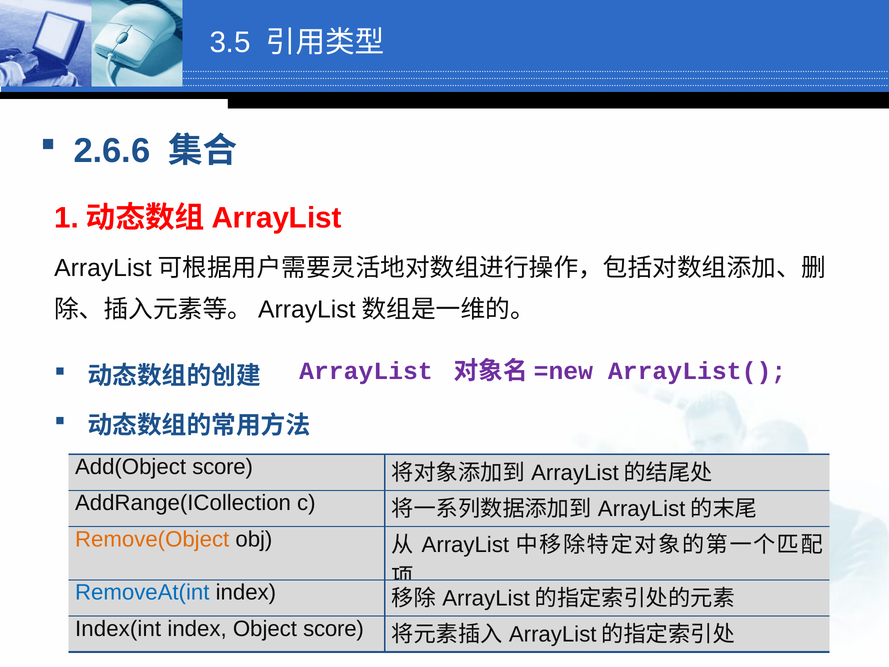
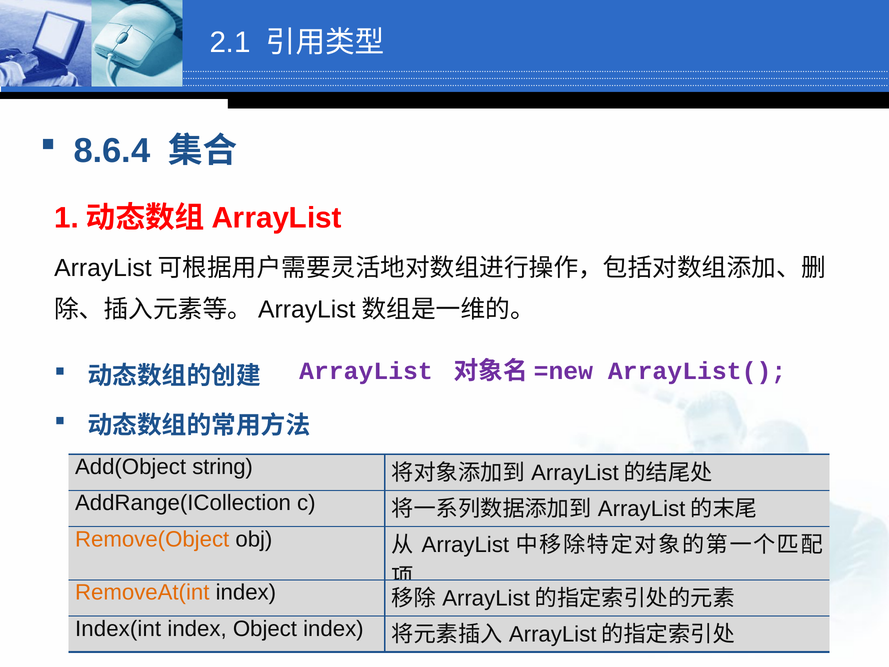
3.5: 3.5 -> 2.1
2.6.6: 2.6.6 -> 8.6.4
Add(Object score: score -> string
RemoveAt(int colour: blue -> orange
Object score: score -> index
